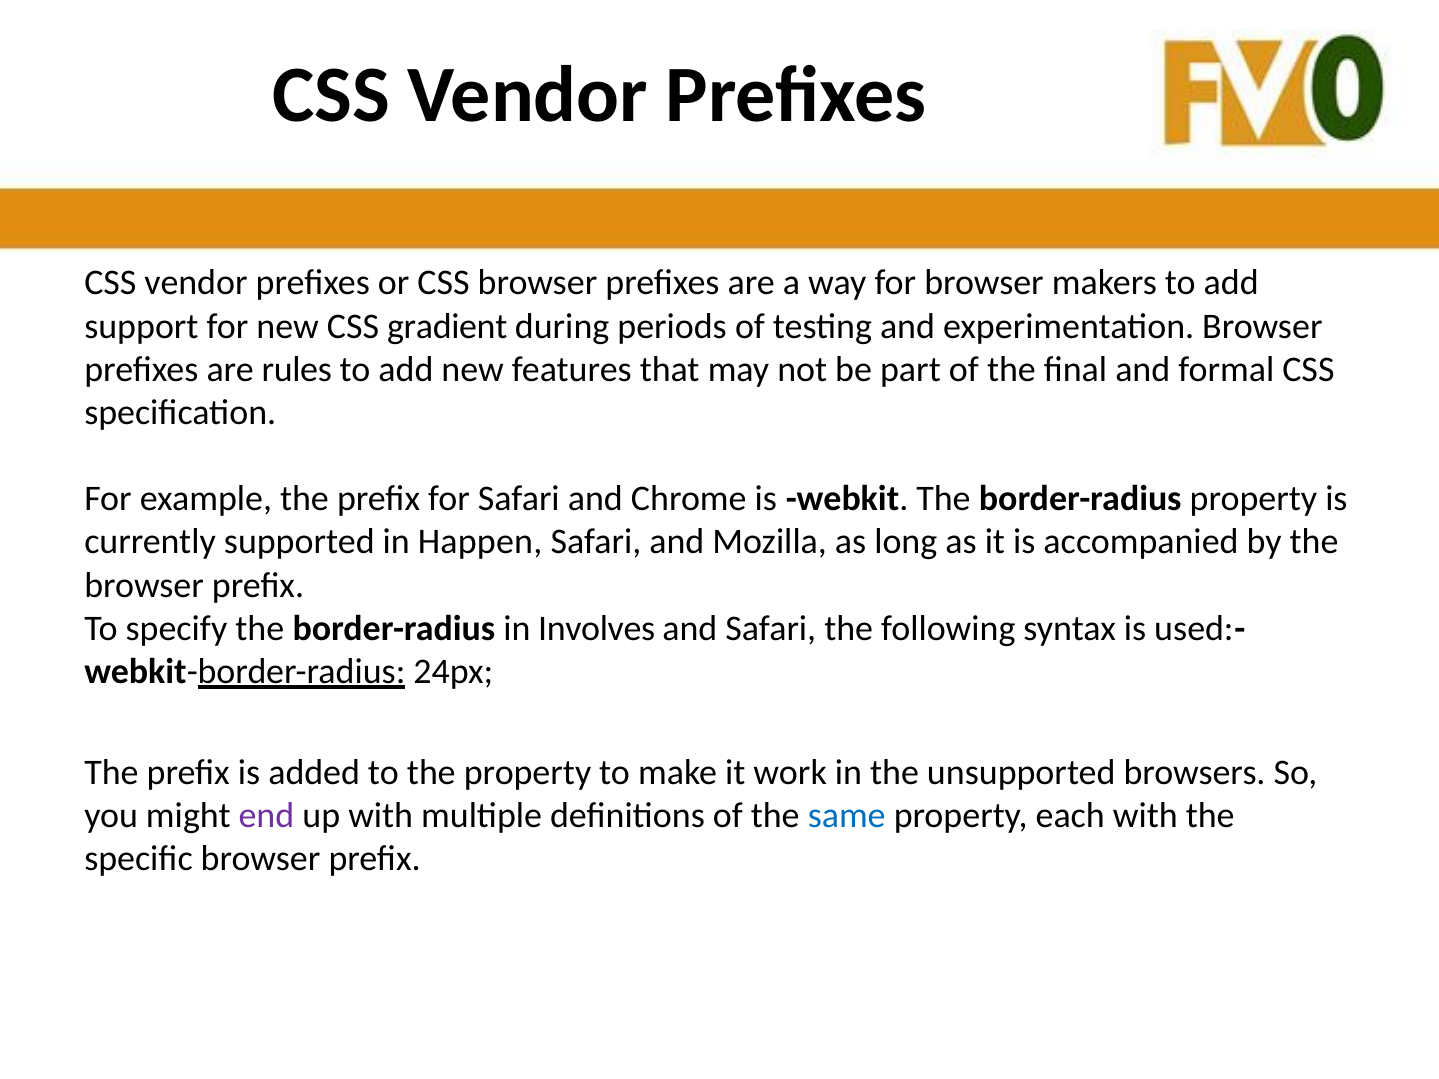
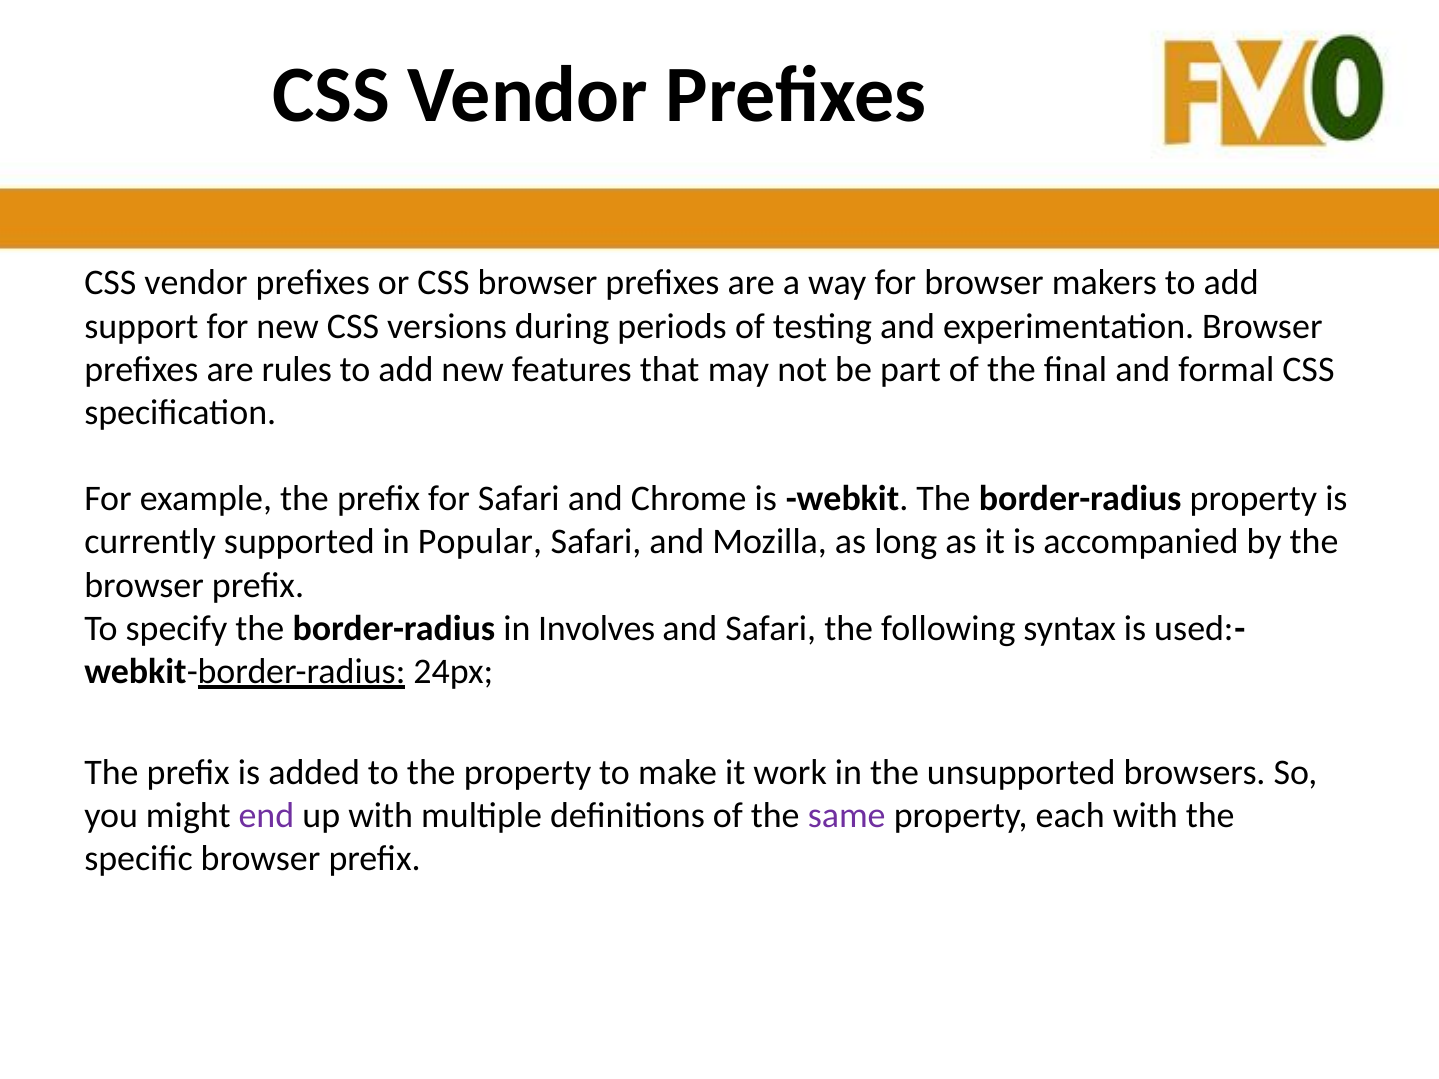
gradient: gradient -> versions
Happen: Happen -> Popular
same colour: blue -> purple
